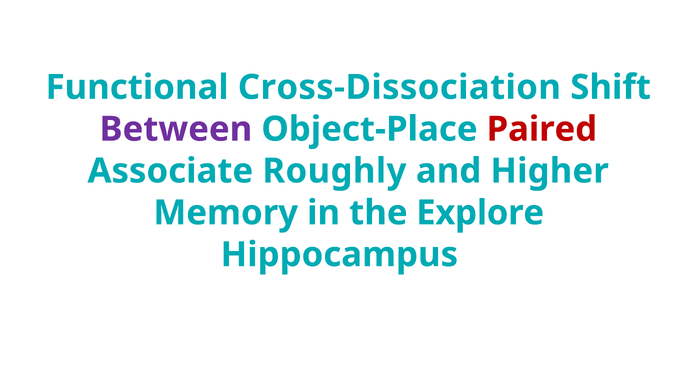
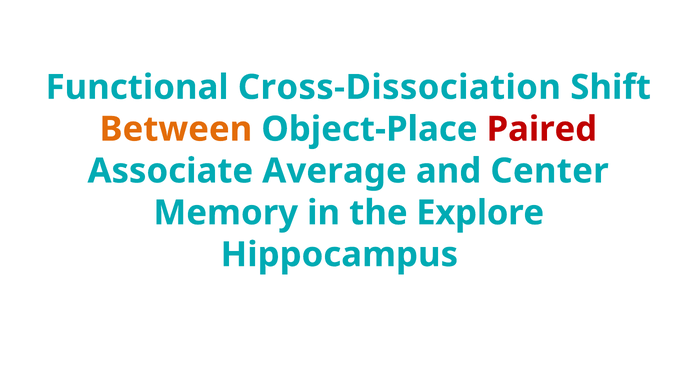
Between colour: purple -> orange
Roughly: Roughly -> Average
Higher: Higher -> Center
